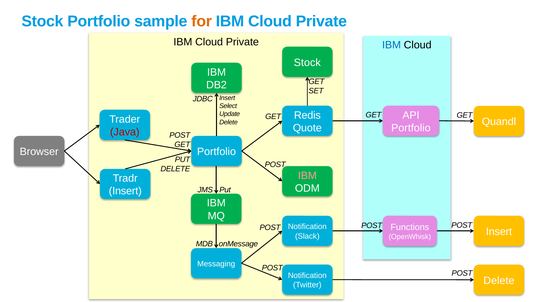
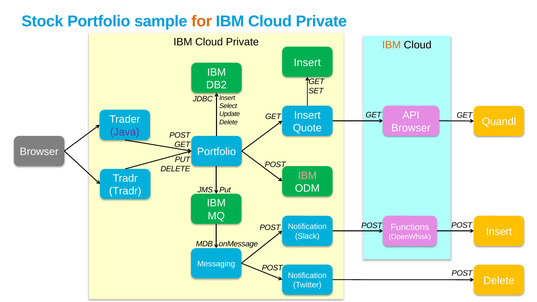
IBM at (392, 45) colour: blue -> orange
Stock at (307, 63): Stock -> Insert
Redis at (307, 115): Redis -> Insert
Portfolio at (411, 128): Portfolio -> Browser
Java colour: red -> purple
Insert at (125, 191): Insert -> Tradr
